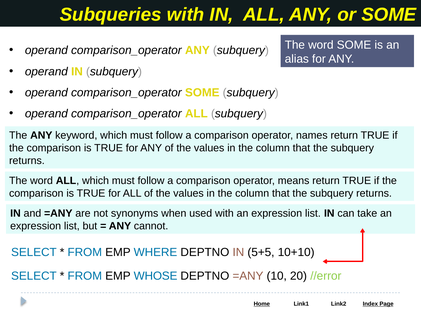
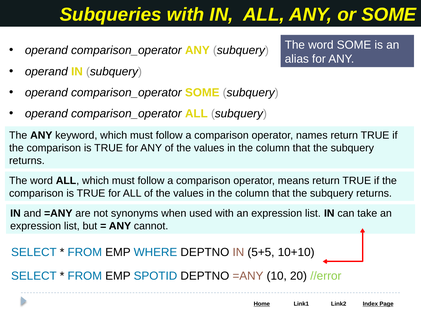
WHOSE: WHOSE -> SPOTID
